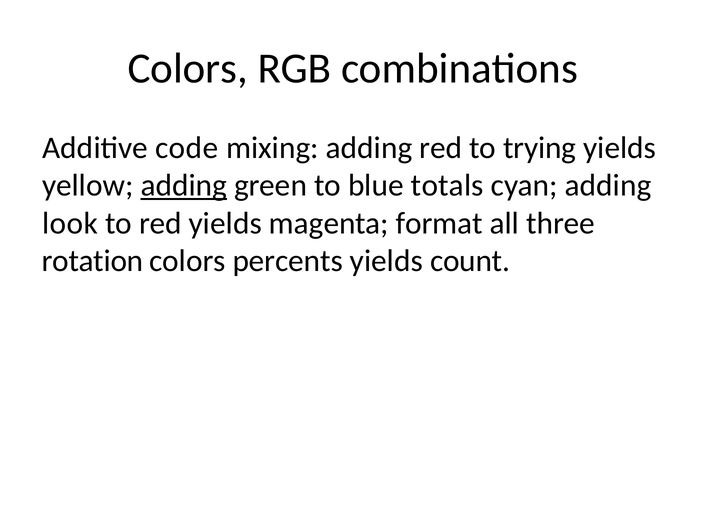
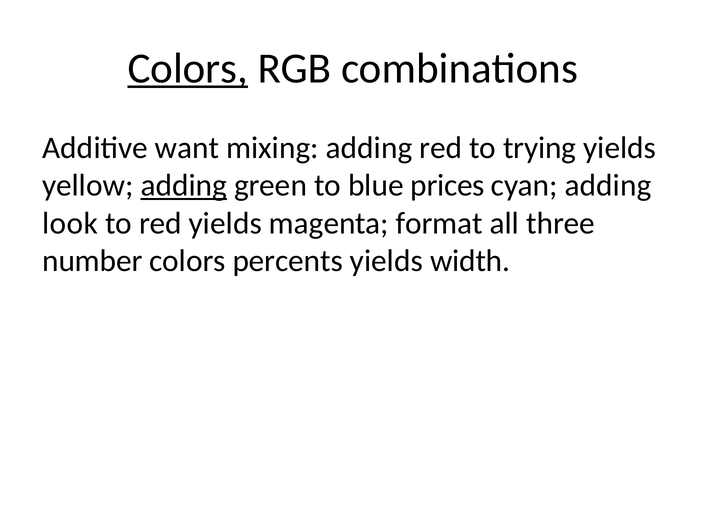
Colors at (188, 68) underline: none -> present
code: code -> want
totals: totals -> prices
rotation: rotation -> number
count: count -> width
